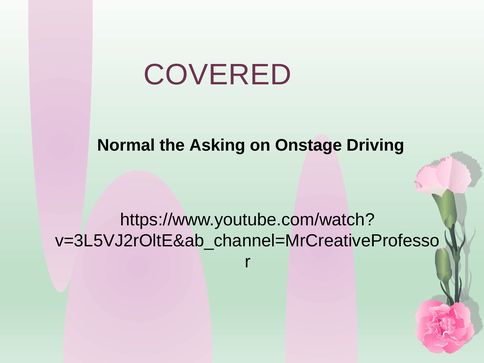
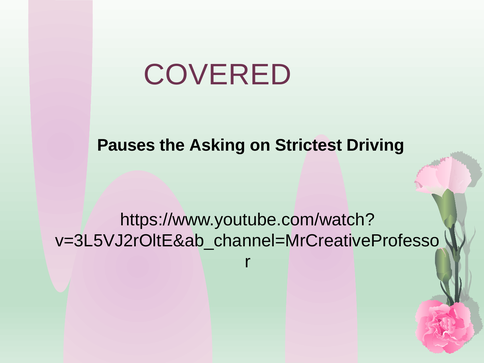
Normal: Normal -> Pauses
Onstage: Onstage -> Strictest
